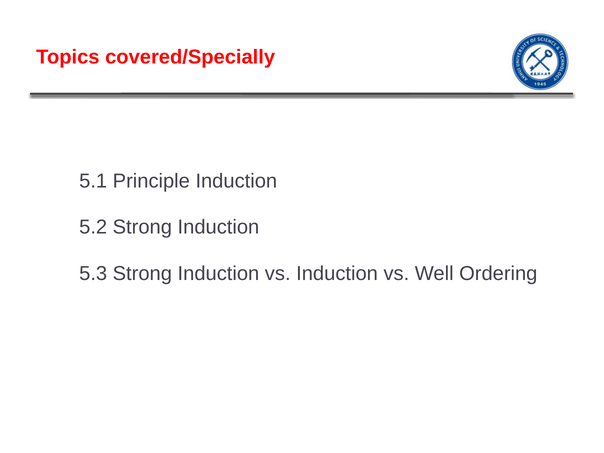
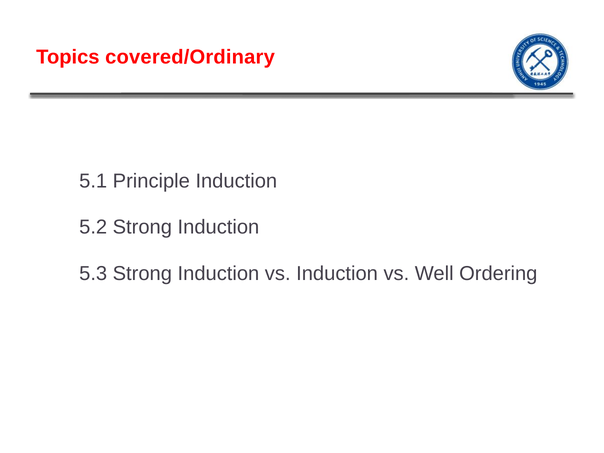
covered/Specially: covered/Specially -> covered/Ordinary
